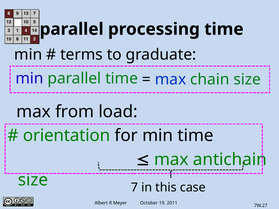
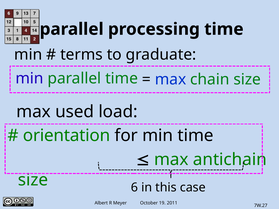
from: from -> used
7: 7 -> 6
